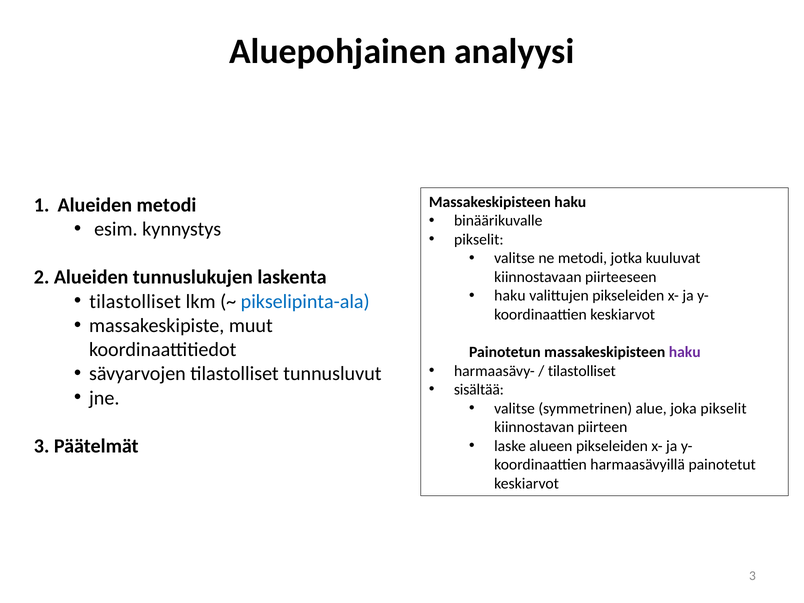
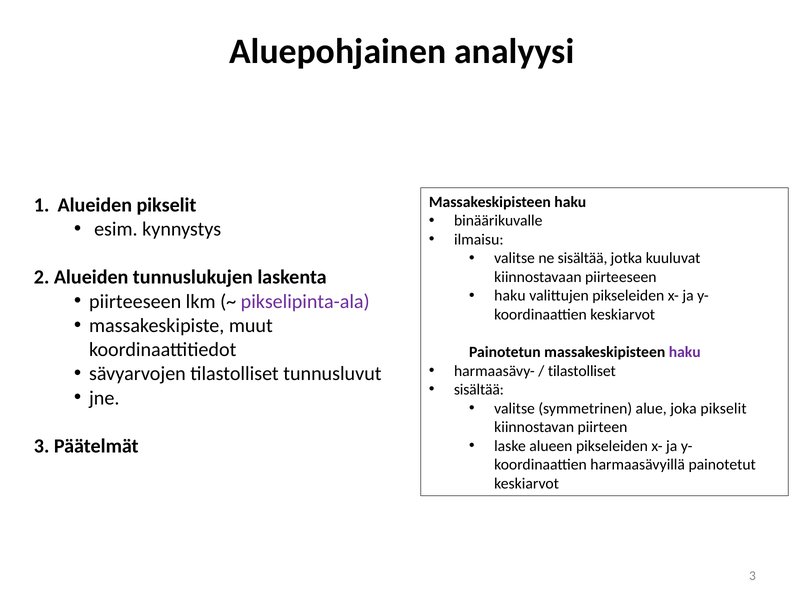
Alueiden metodi: metodi -> pikselit
pikselit at (479, 239): pikselit -> ilmaisu
ne metodi: metodi -> sisältää
tilastolliset at (135, 301): tilastolliset -> piirteeseen
pikselipinta-ala colour: blue -> purple
